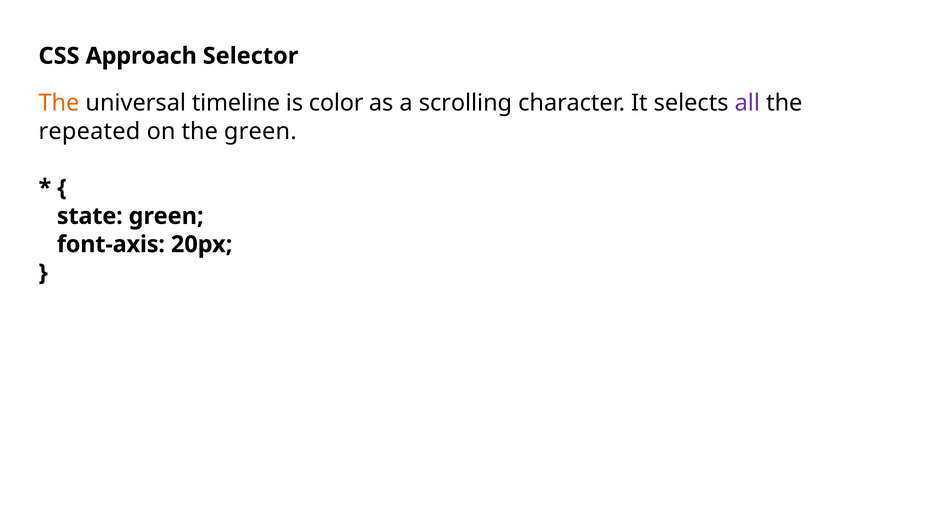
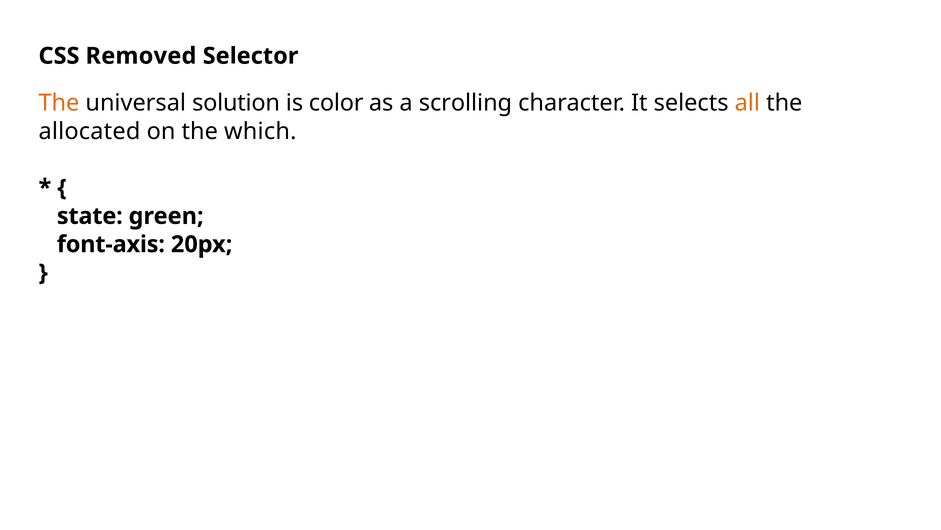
Approach: Approach -> Removed
timeline: timeline -> solution
all colour: purple -> orange
repeated: repeated -> allocated
the green: green -> which
